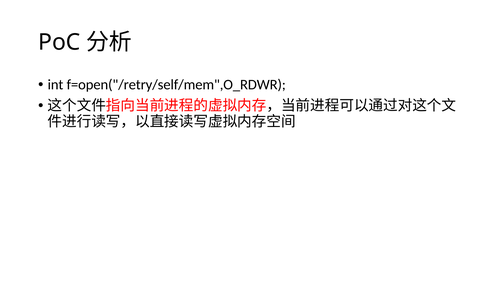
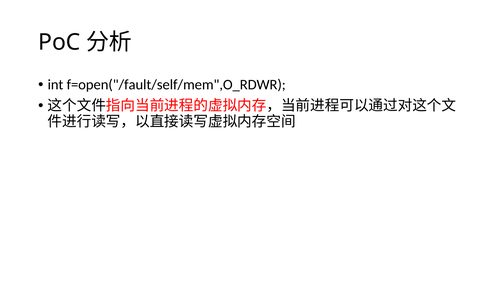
f=open("/retry/self/mem",O_RDWR: f=open("/retry/self/mem",O_RDWR -> f=open("/fault/self/mem",O_RDWR
